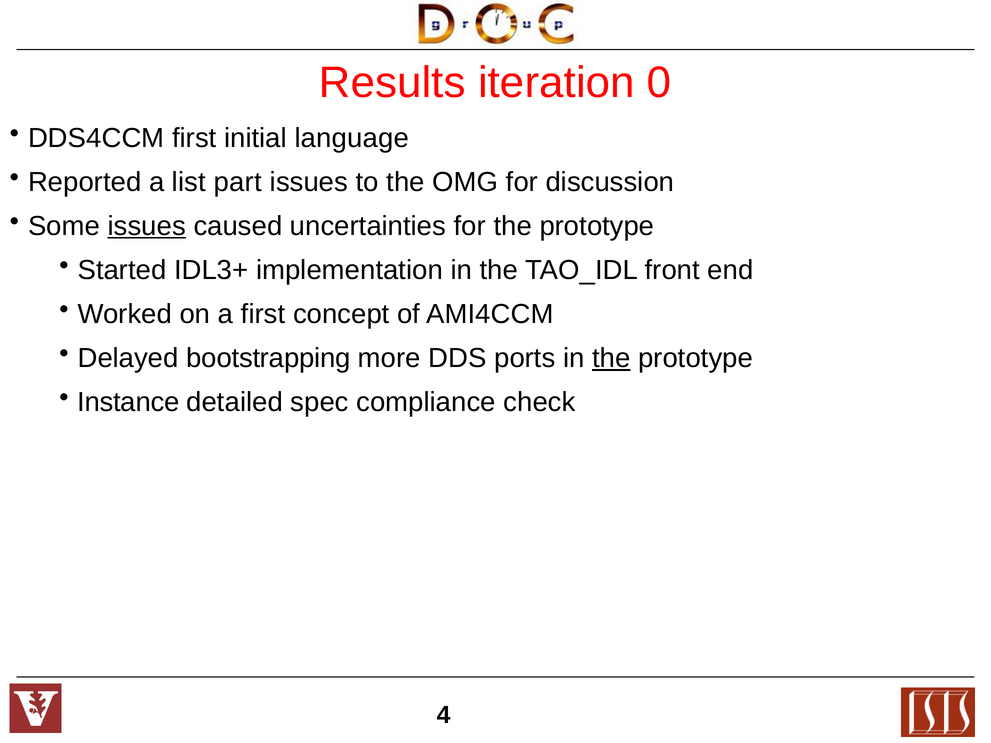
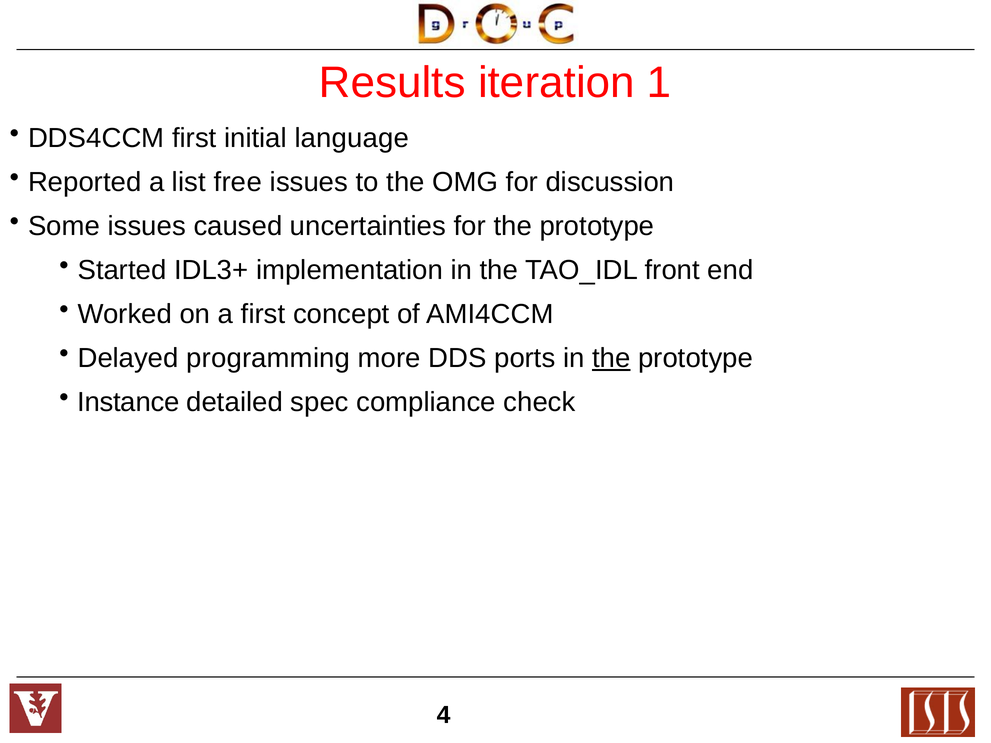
0: 0 -> 1
part: part -> free
issues at (147, 226) underline: present -> none
bootstrapping: bootstrapping -> programming
